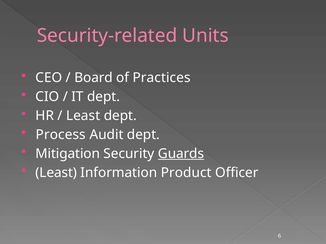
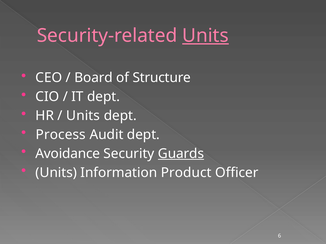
Units at (205, 36) underline: none -> present
Practices: Practices -> Structure
Least at (83, 116): Least -> Units
Mitigation: Mitigation -> Avoidance
Least at (56, 173): Least -> Units
